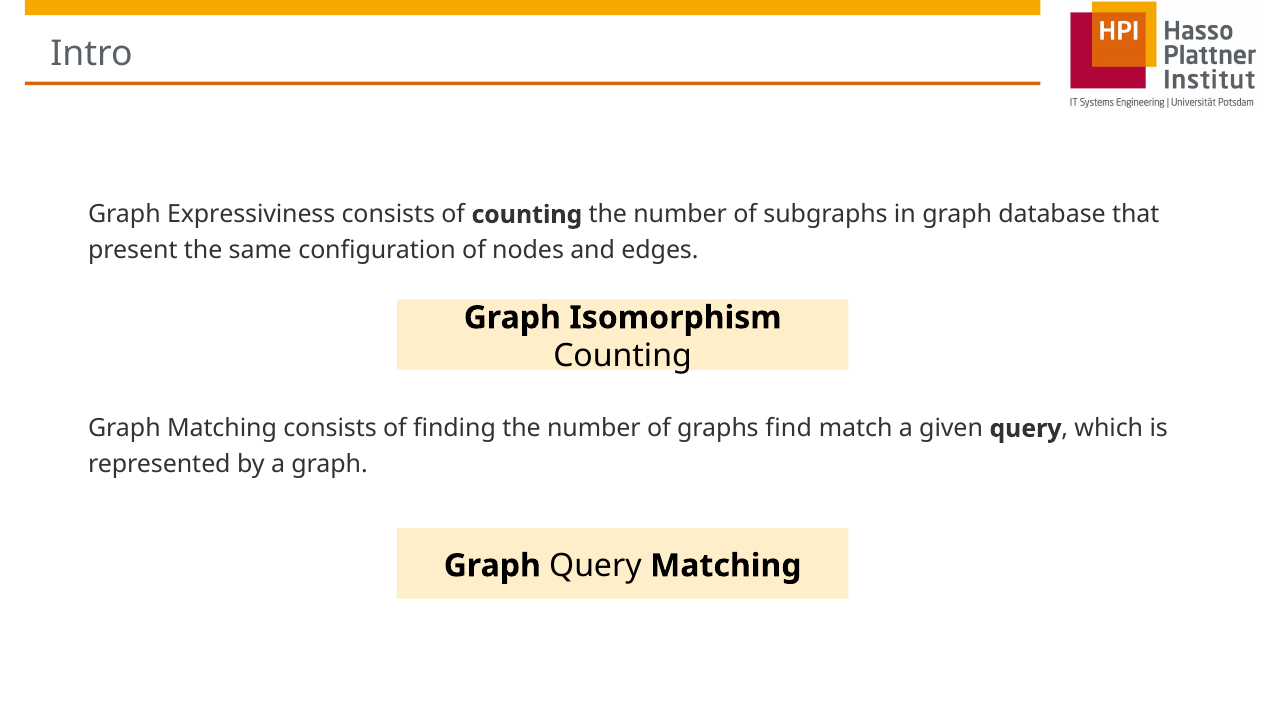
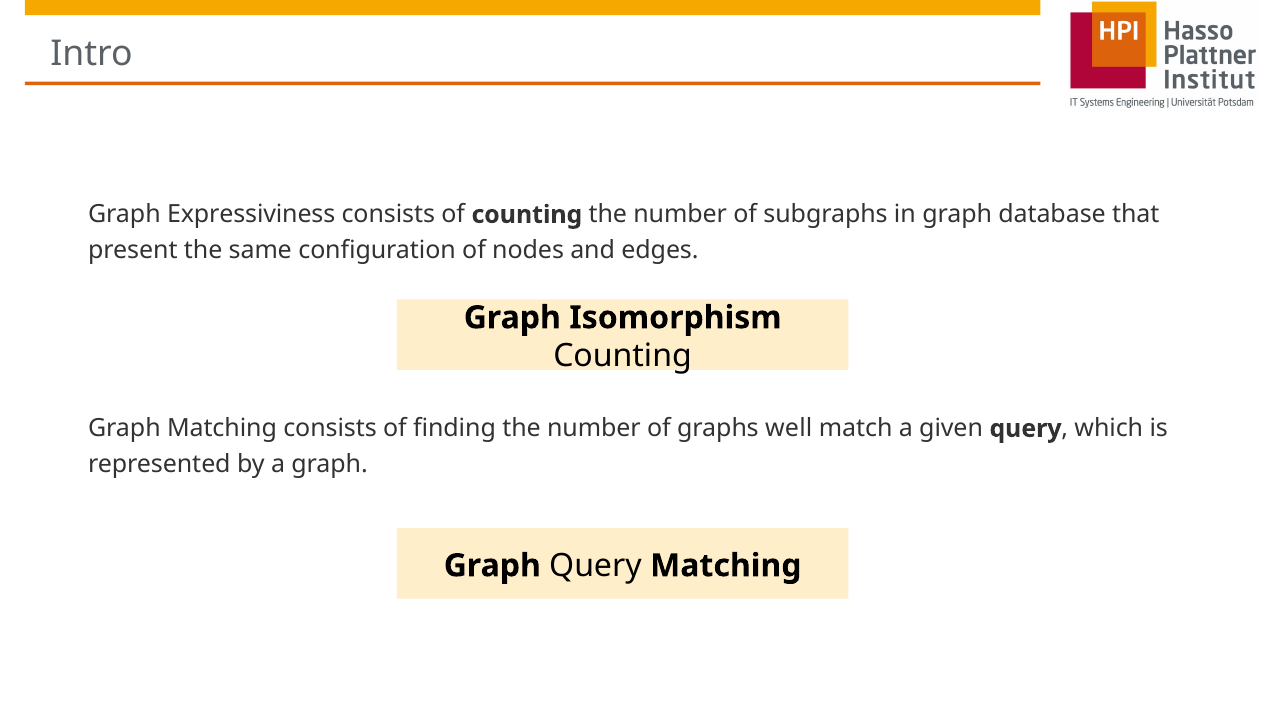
find: find -> well
